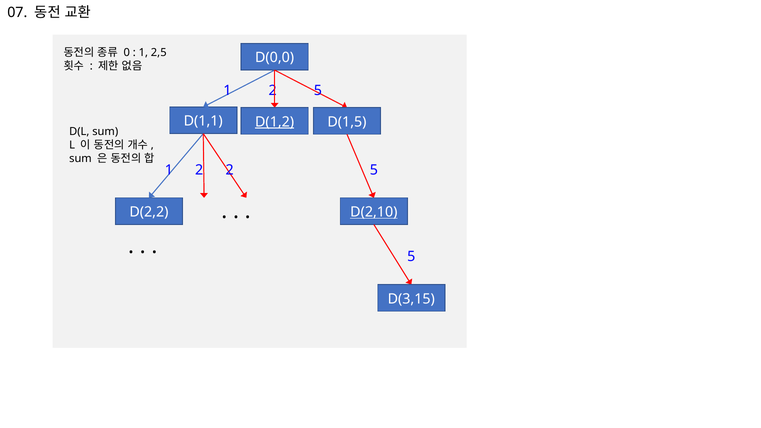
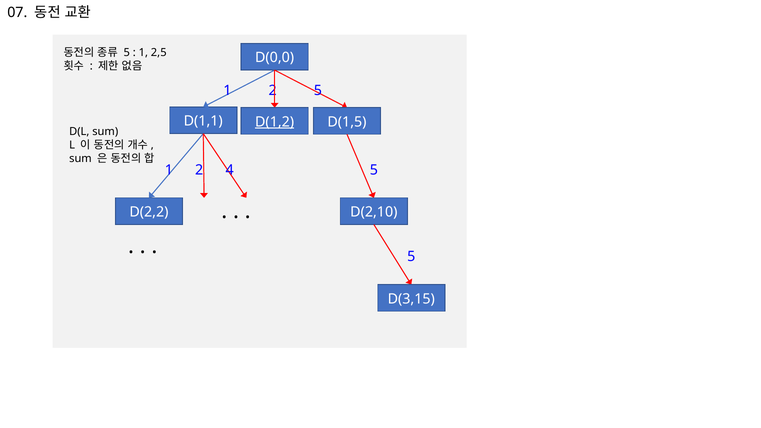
0 at (127, 53): 0 -> 5
2 2: 2 -> 4
D(2,10 underline: present -> none
